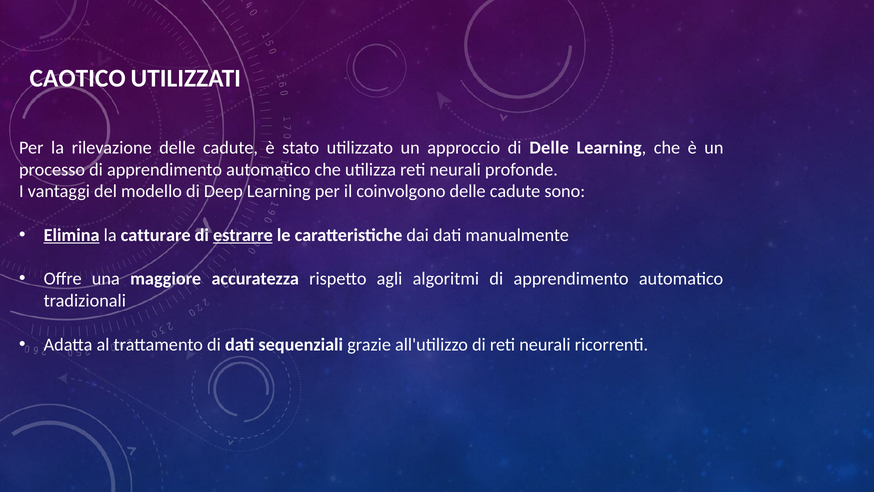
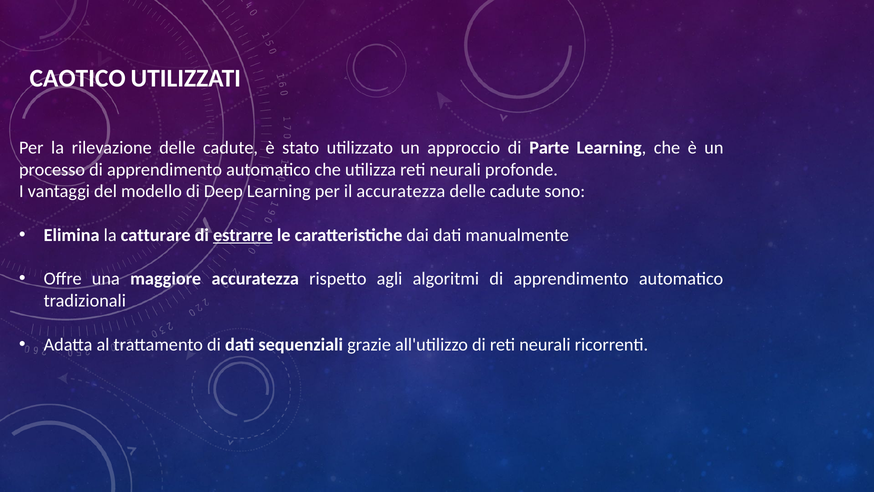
di Delle: Delle -> Parte
il coinvolgono: coinvolgono -> accuratezza
Elimina underline: present -> none
